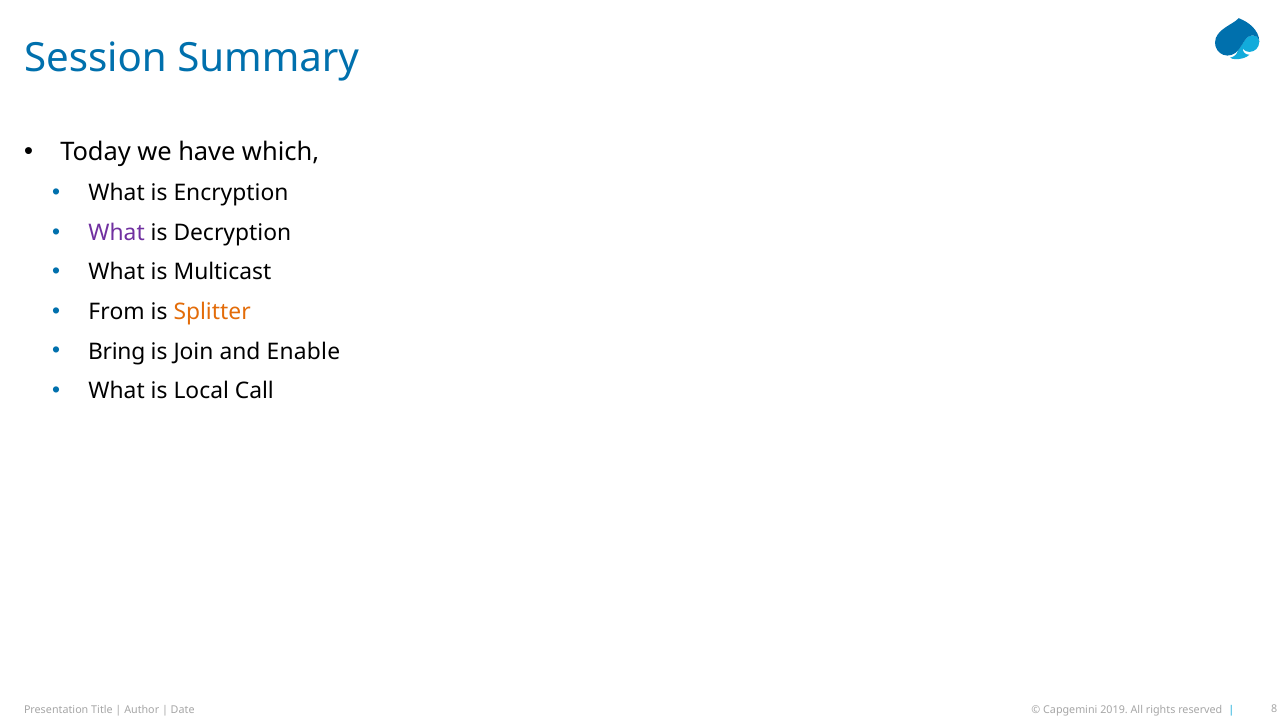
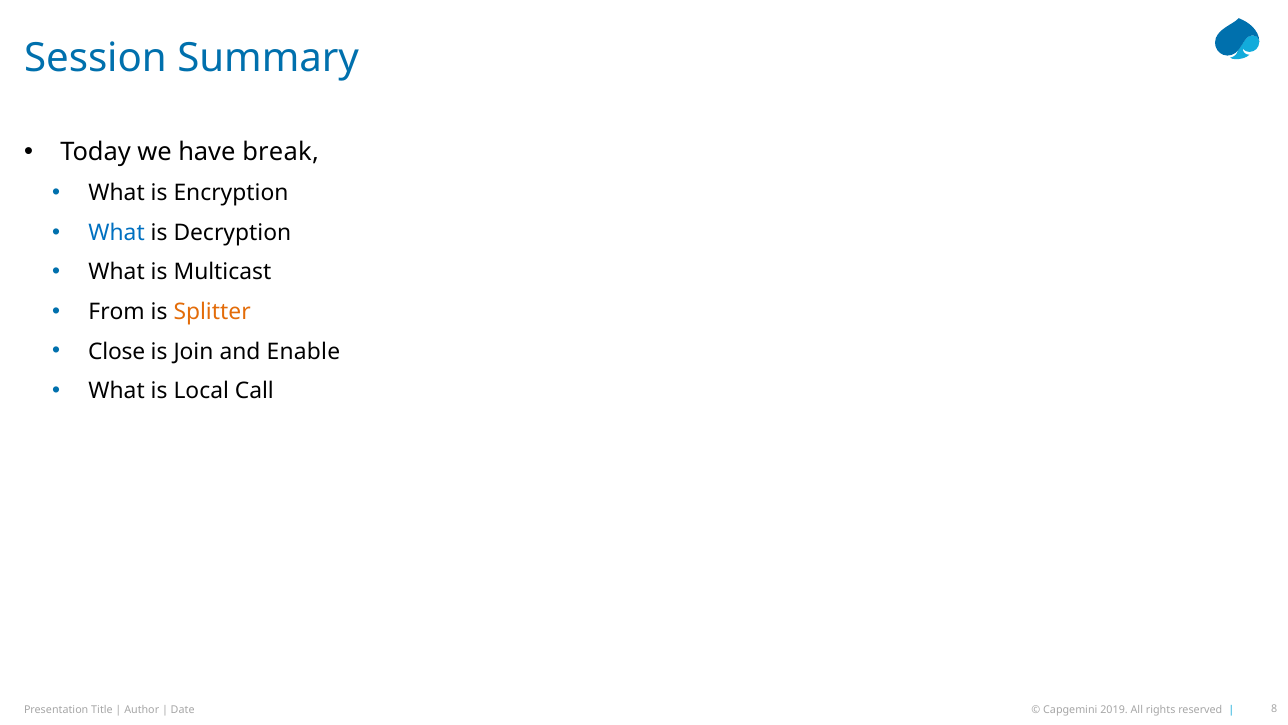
which: which -> break
What at (117, 233) colour: purple -> blue
Bring: Bring -> Close
